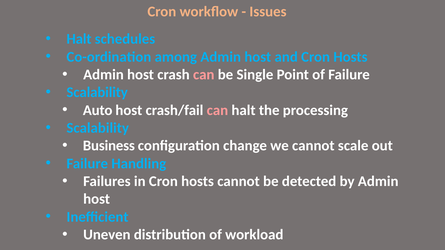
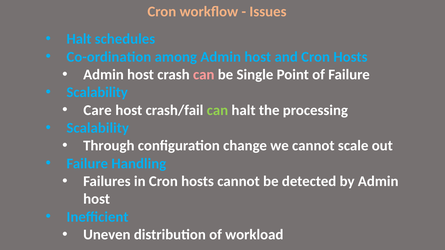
Auto: Auto -> Care
can at (217, 110) colour: pink -> light green
Business: Business -> Through
